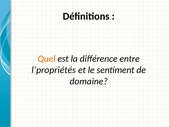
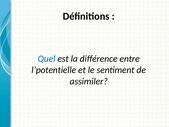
Quel colour: orange -> blue
l’propriétés: l’propriétés -> l’potentielle
domaine: domaine -> assimiler
